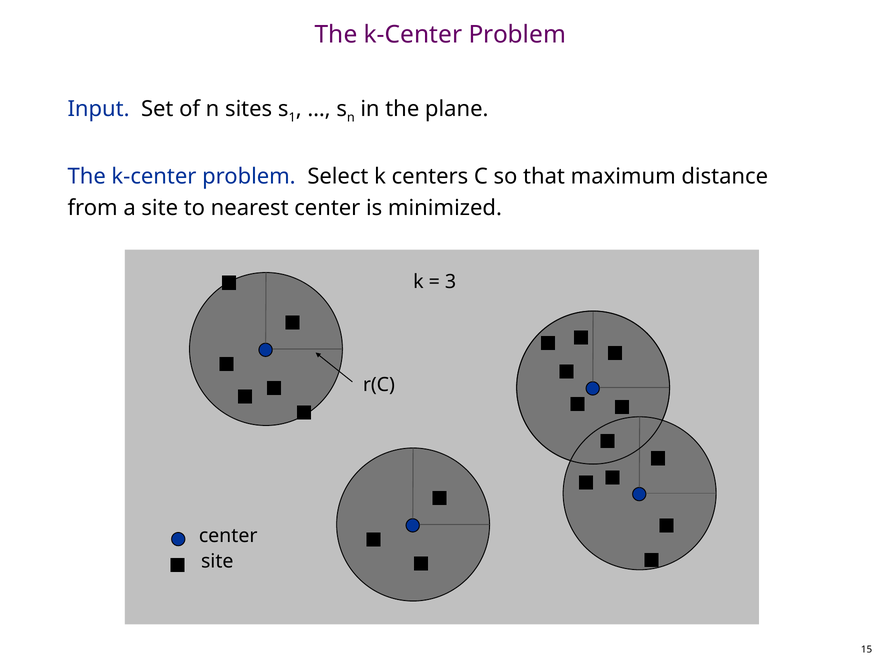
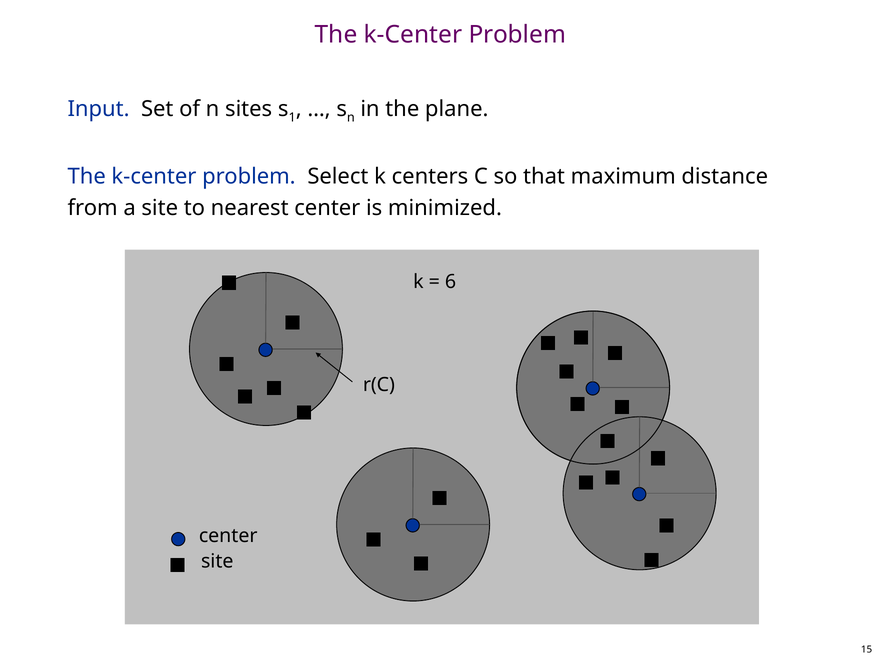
3: 3 -> 6
